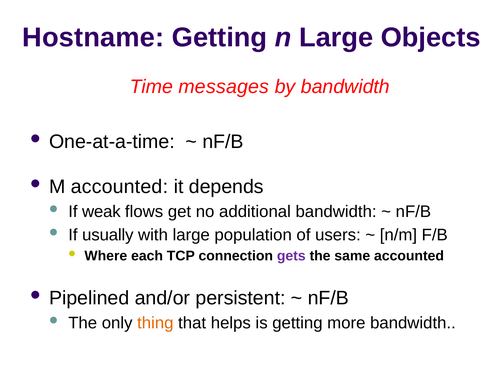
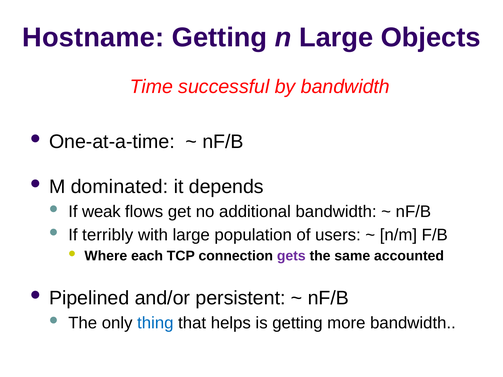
messages: messages -> successful
M accounted: accounted -> dominated
usually: usually -> terribly
thing colour: orange -> blue
